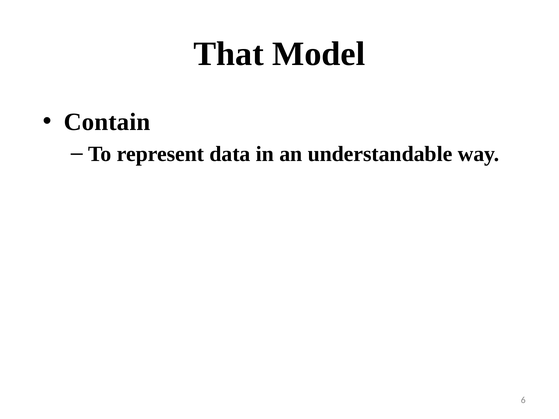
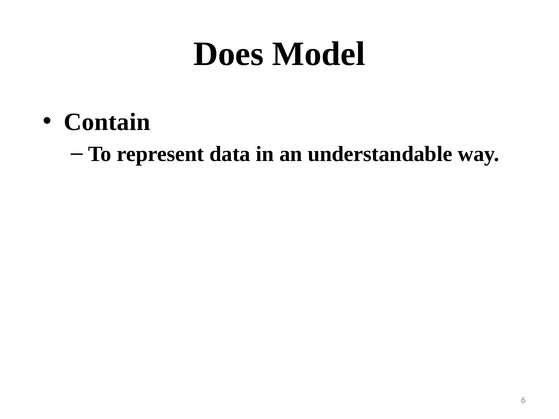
That: That -> Does
